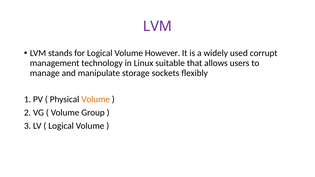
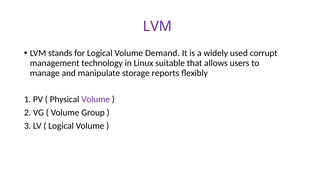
However: However -> Demand
sockets: sockets -> reports
Volume at (96, 100) colour: orange -> purple
